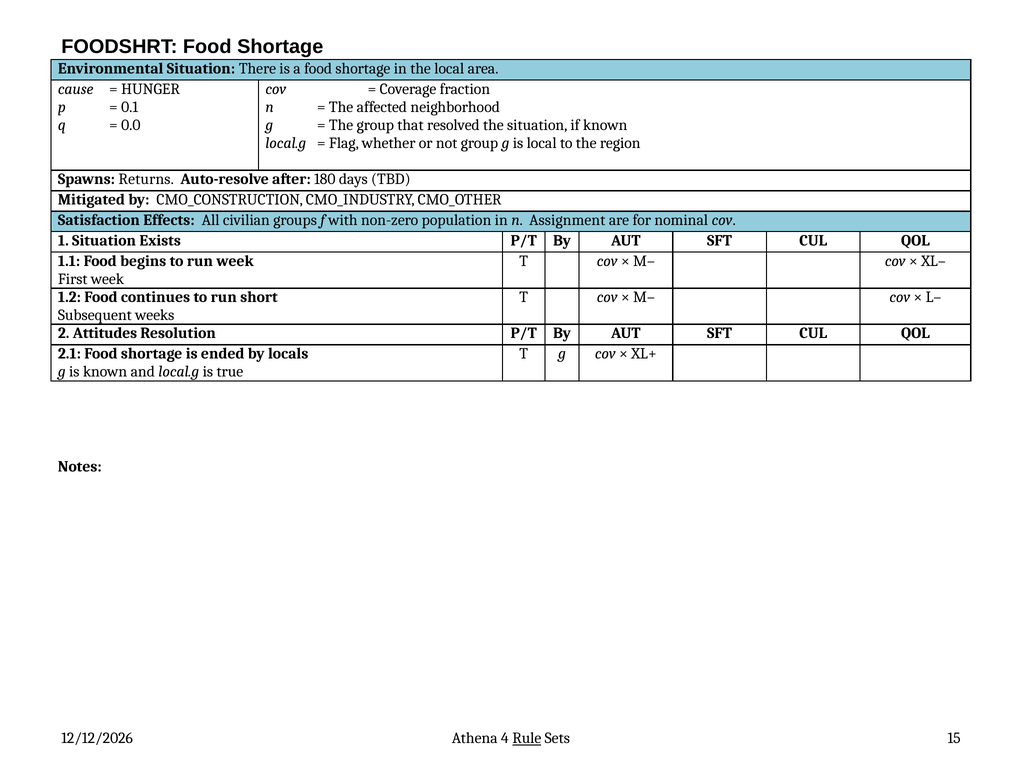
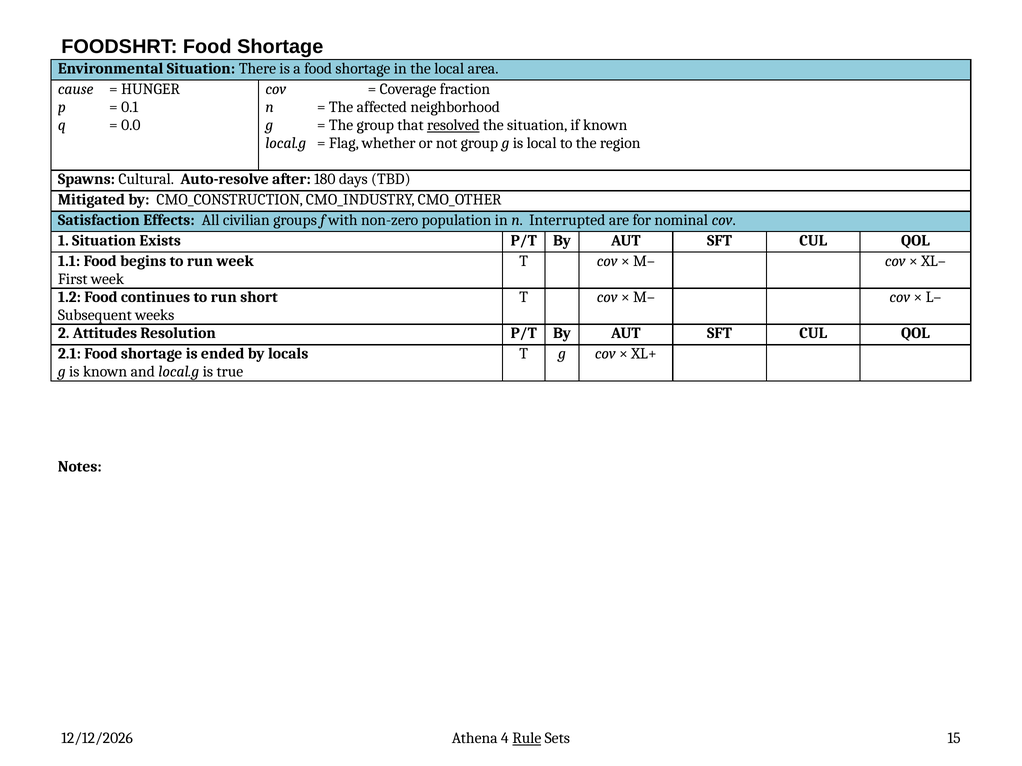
resolved underline: none -> present
Returns: Returns -> Cultural
Assignment: Assignment -> Interrupted
